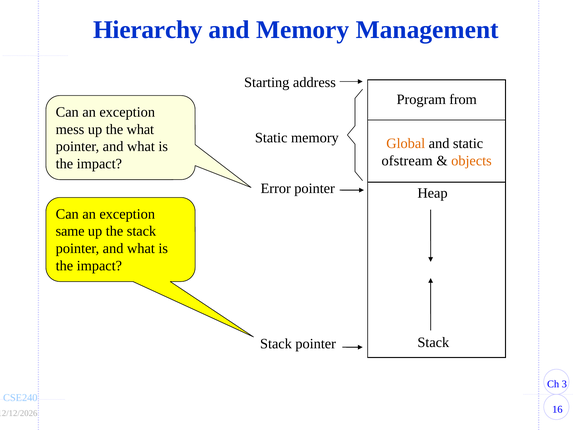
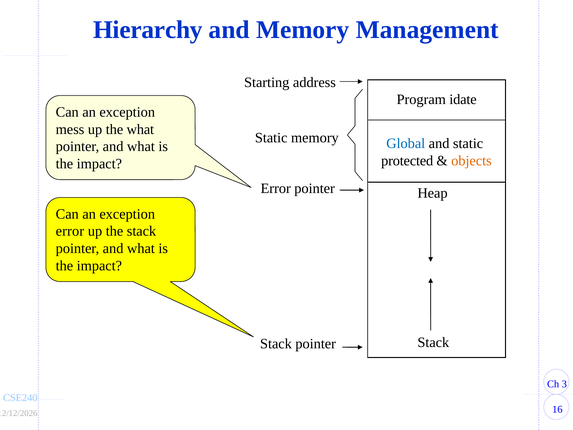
from: from -> idate
Global colour: orange -> blue
ofstream: ofstream -> protected
same at (70, 231): same -> error
